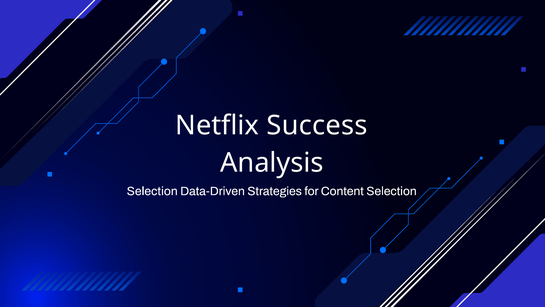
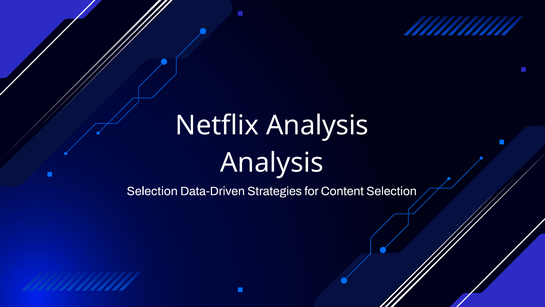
Netflix Success: Success -> Analysis
